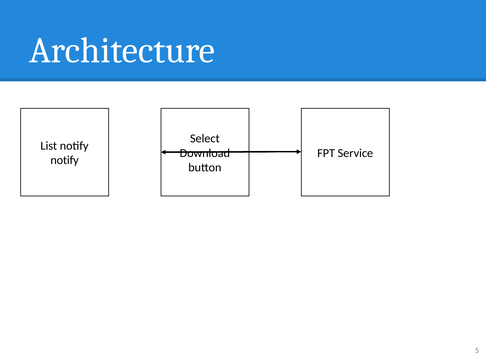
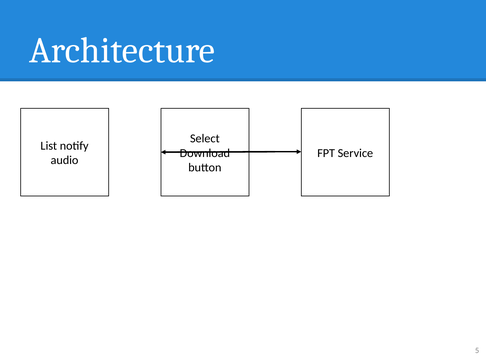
notify at (65, 161): notify -> audio
